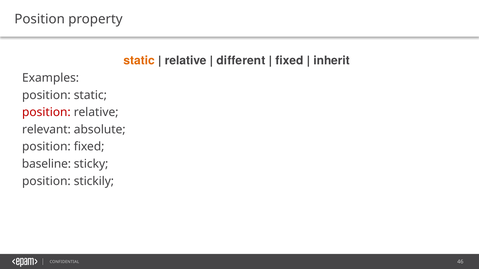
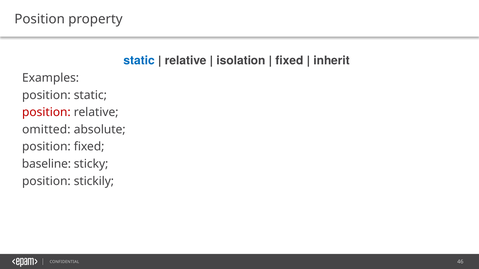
static at (139, 61) colour: orange -> blue
different: different -> isolation
relevant: relevant -> omitted
